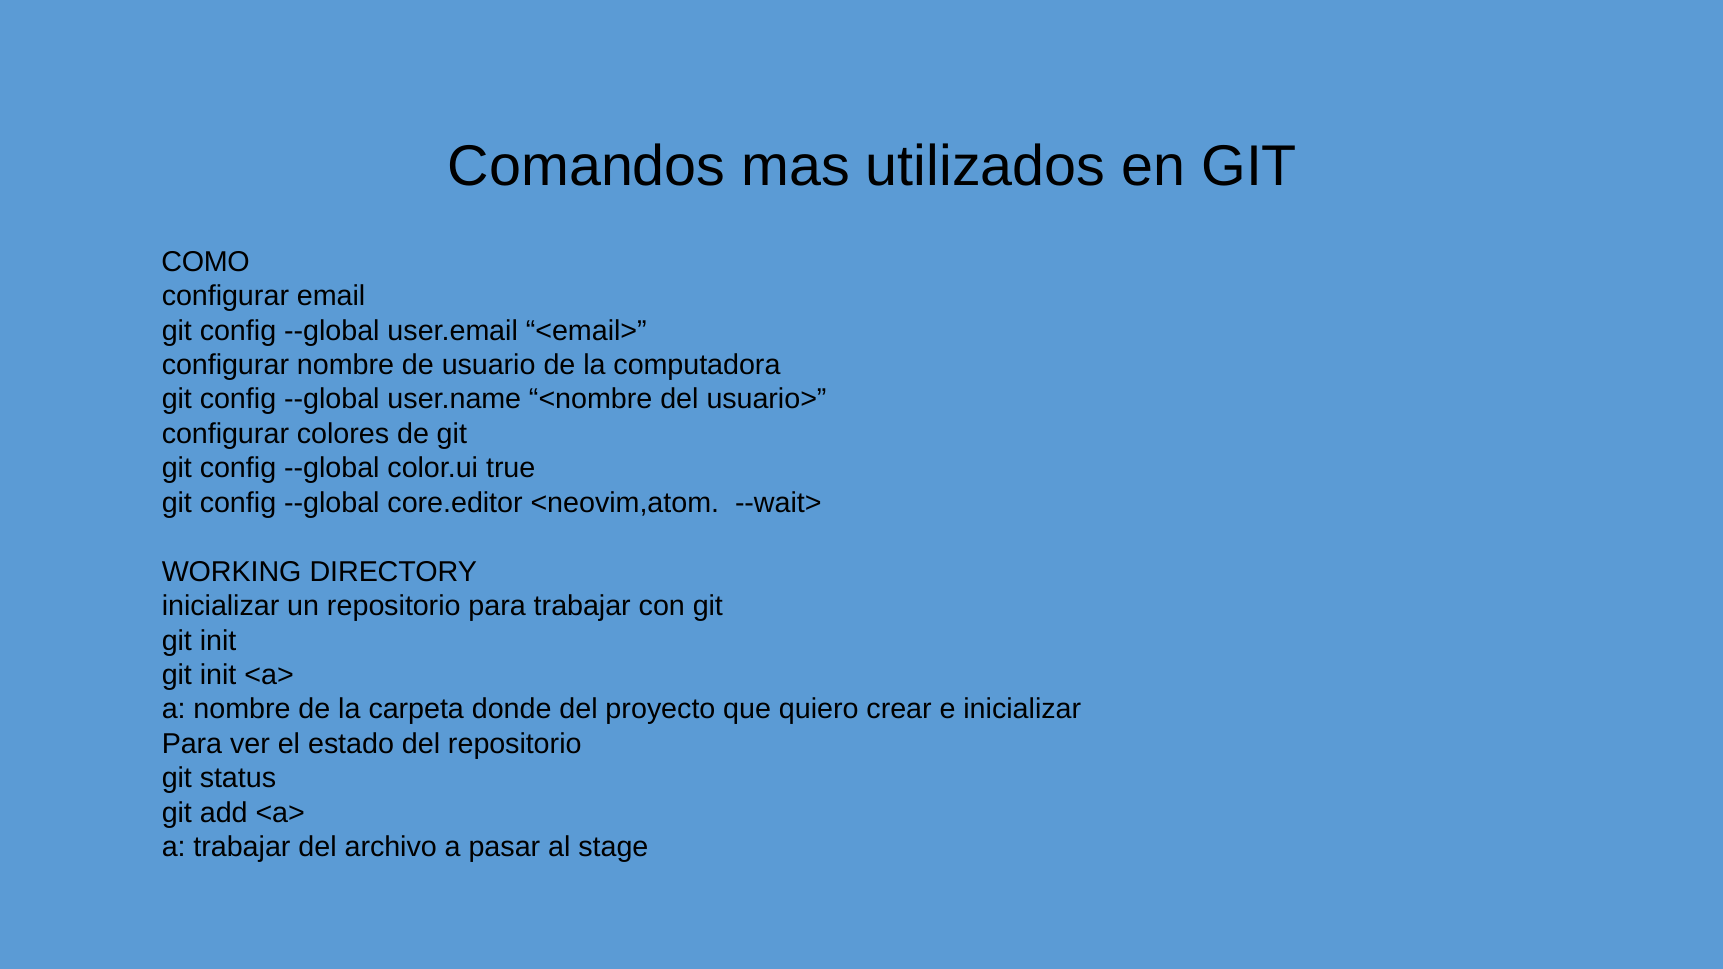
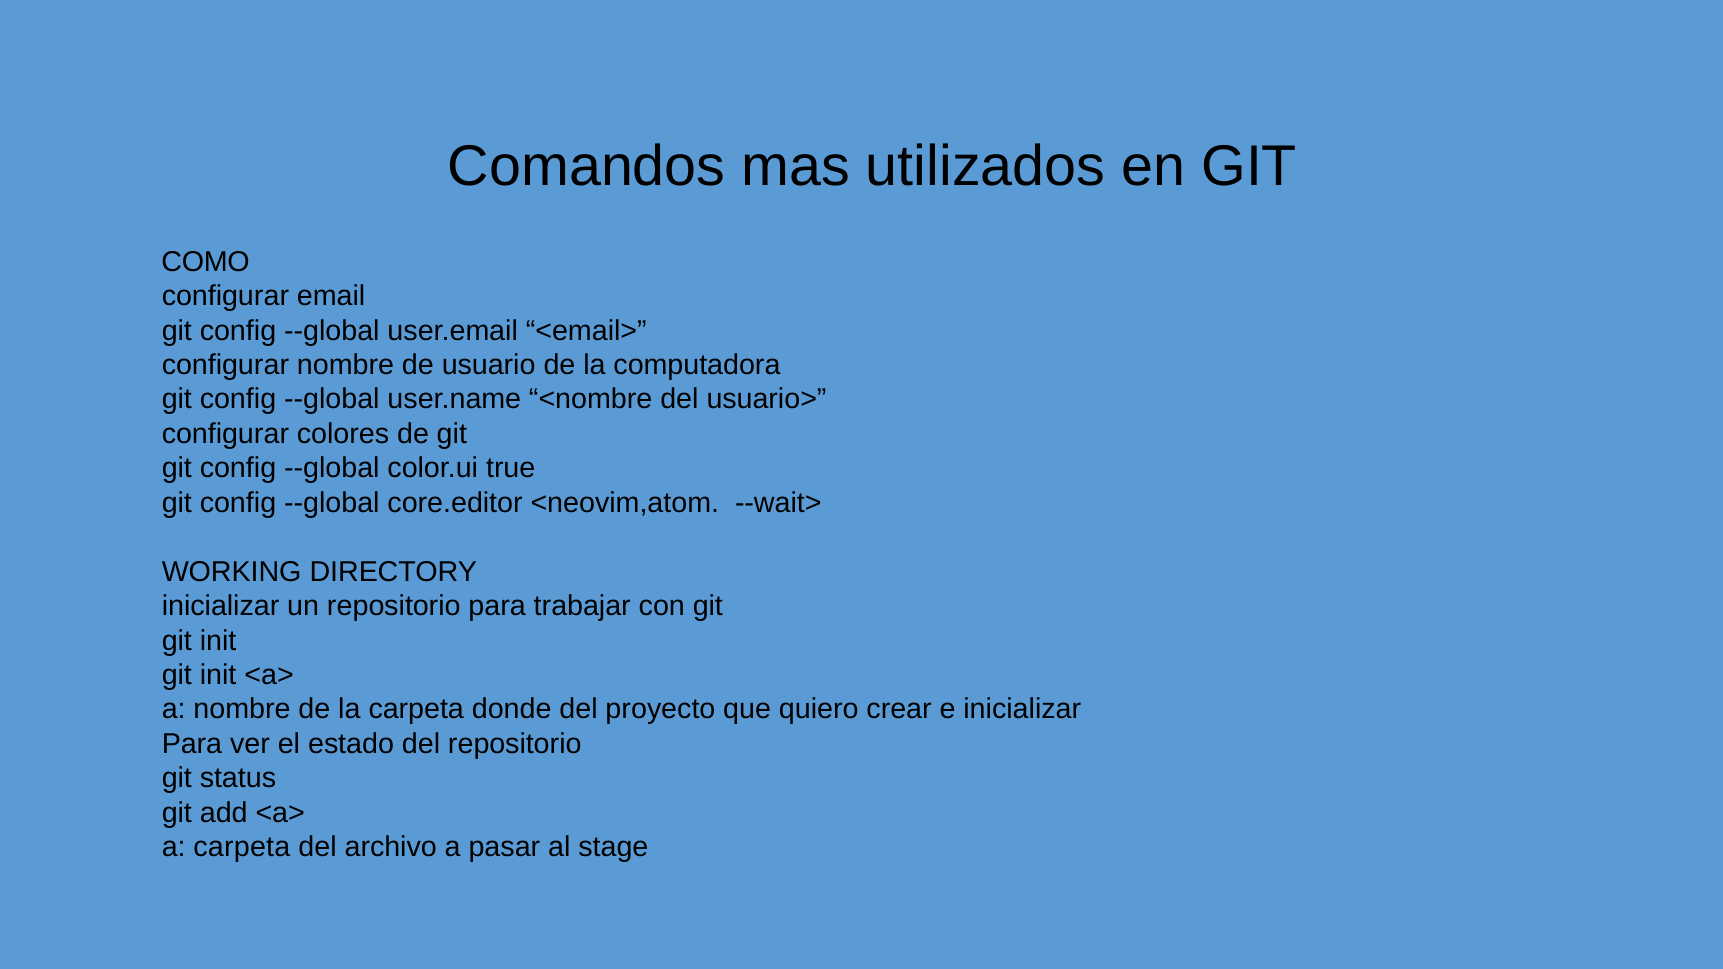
a trabajar: trabajar -> carpeta
